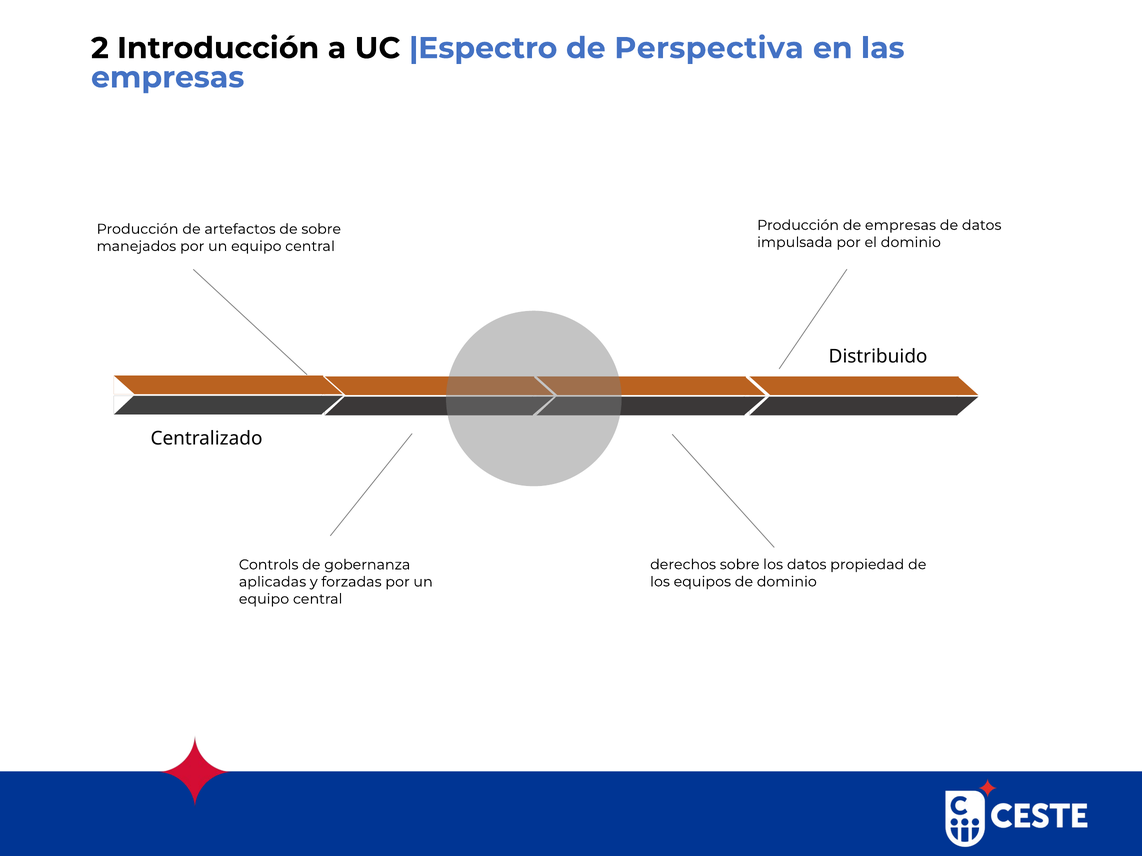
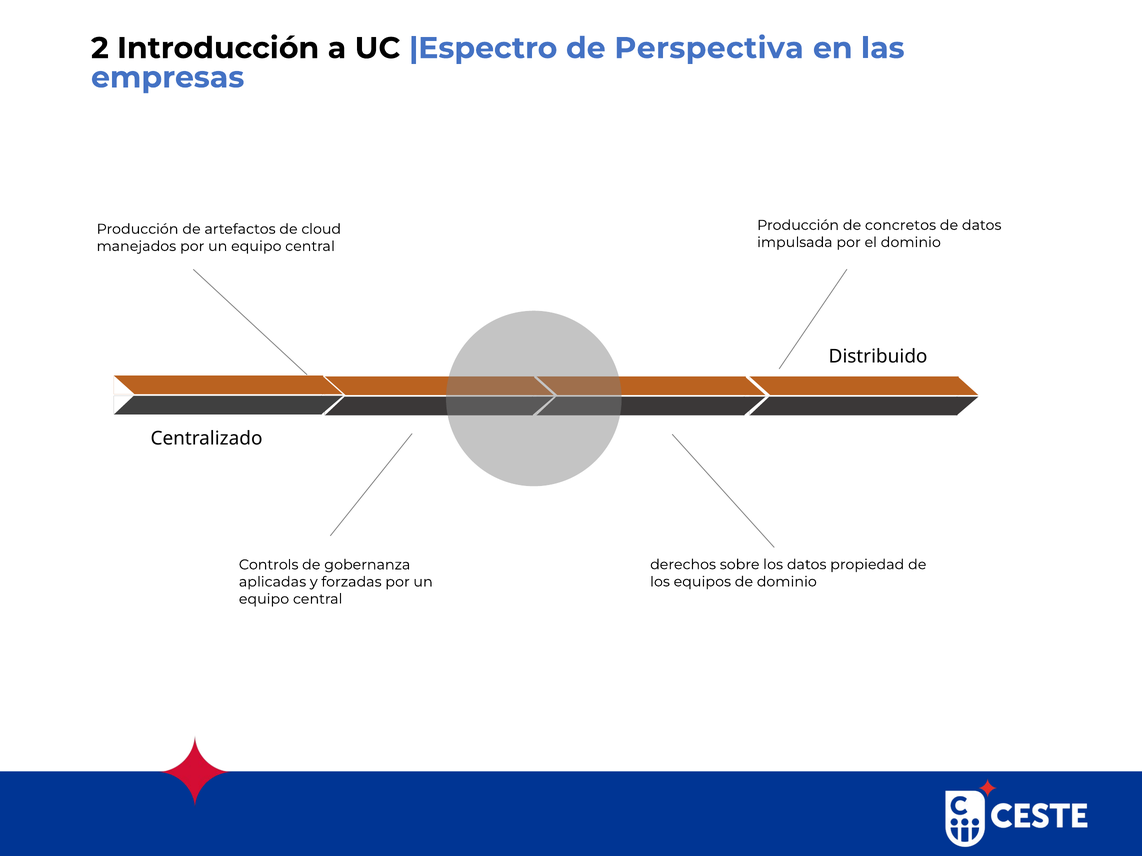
de empresas: empresas -> concretos
de sobre: sobre -> cloud
